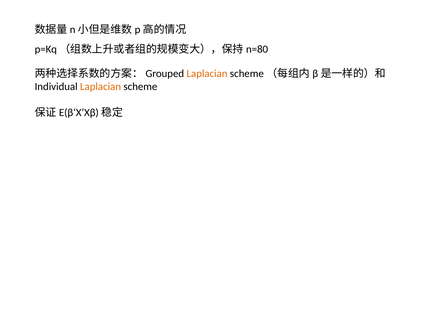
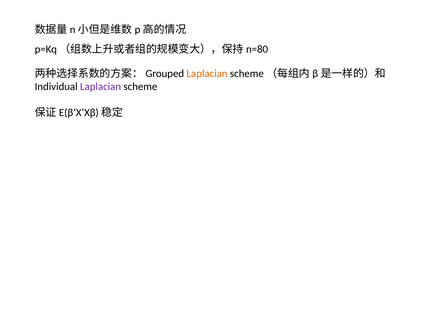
Laplacian at (101, 87) colour: orange -> purple
